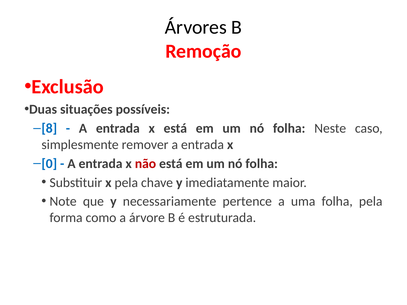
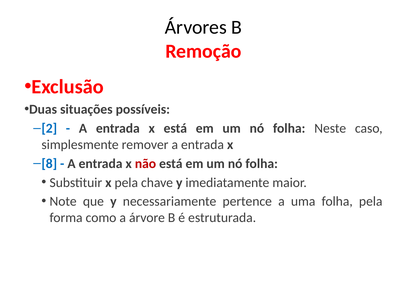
8: 8 -> 2
0: 0 -> 8
